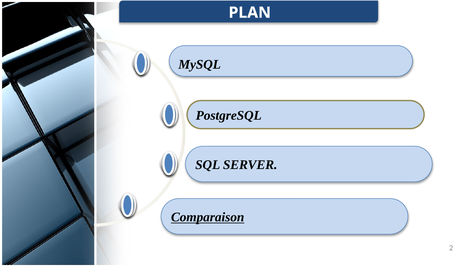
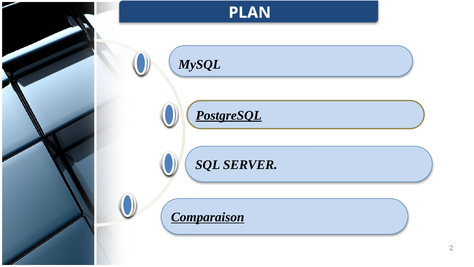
PostgreSQL underline: none -> present
